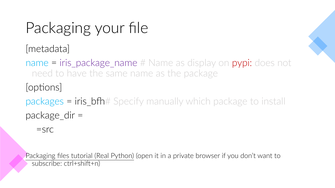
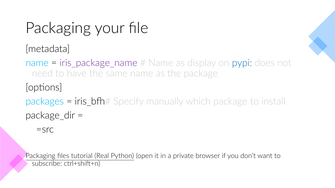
pypi colour: red -> blue
